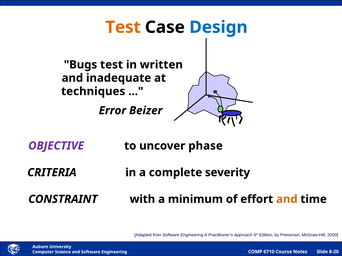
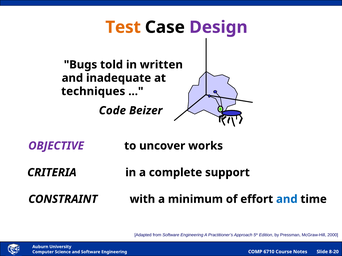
Design colour: blue -> purple
Bugs test: test -> told
Error: Error -> Code
phase: phase -> works
severity: severity -> support
and at (287, 200) colour: orange -> blue
